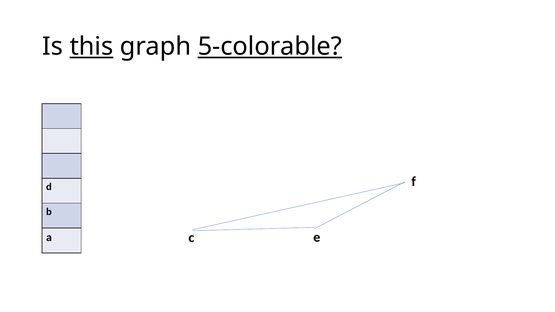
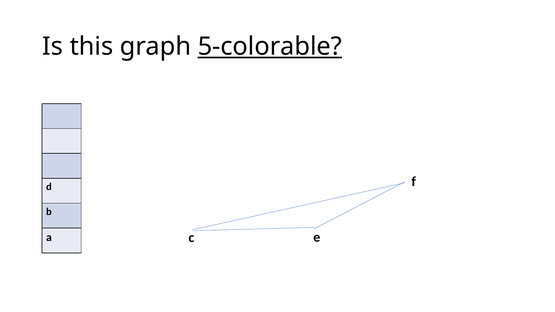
this underline: present -> none
